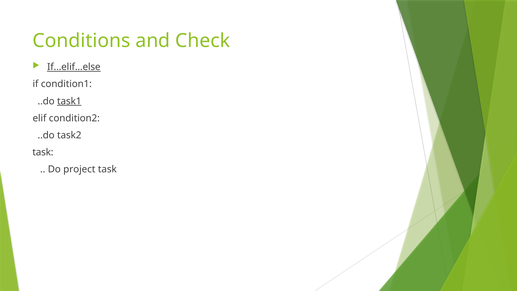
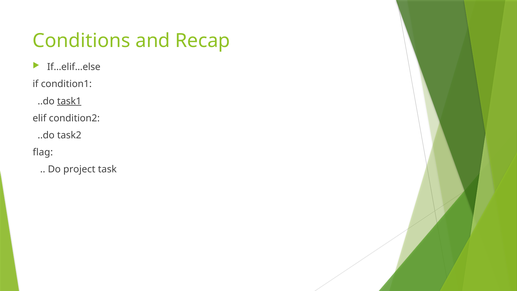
Check: Check -> Recap
If…elif…else underline: present -> none
task at (43, 152): task -> flag
